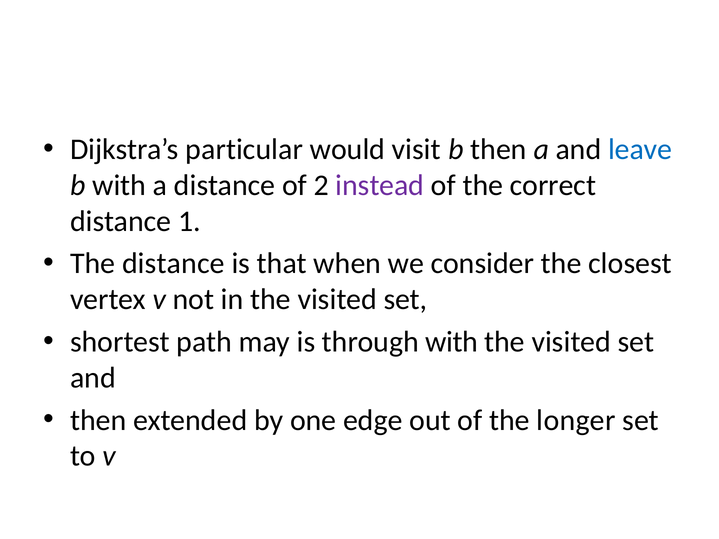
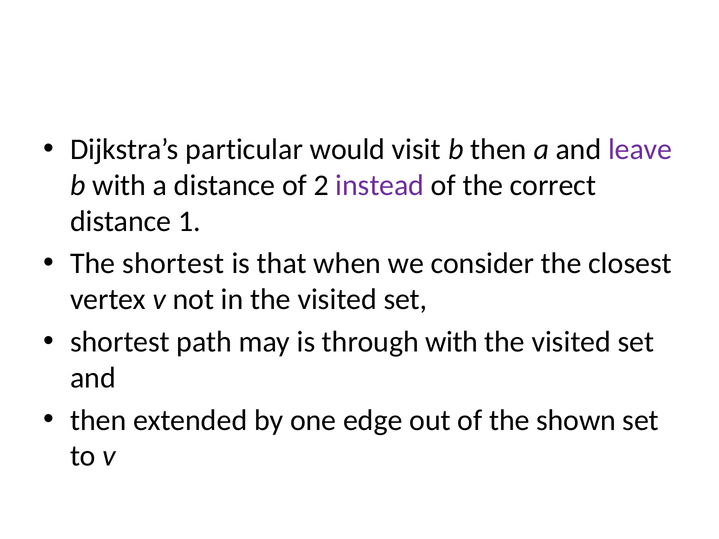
leave colour: blue -> purple
The distance: distance -> shortest
longer: longer -> shown
